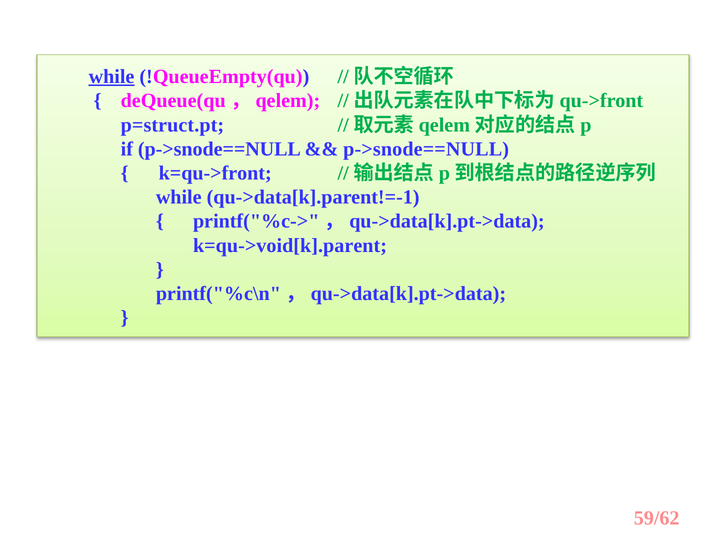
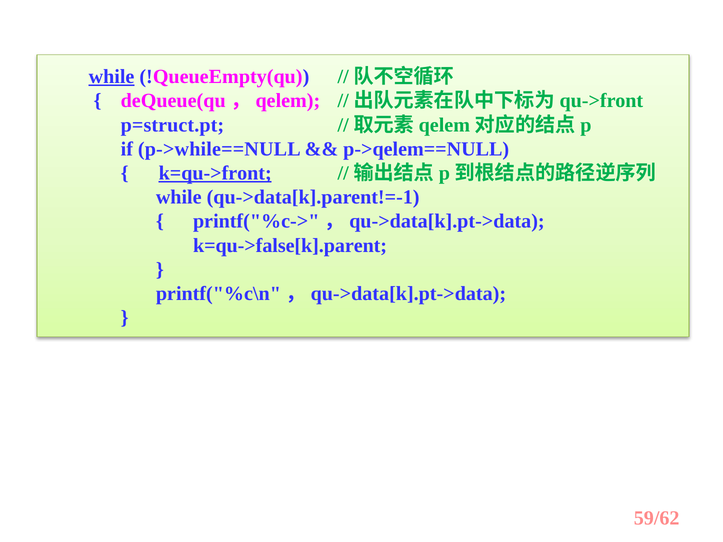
if p->snode==NULL: p->snode==NULL -> p->while==NULL
p->snode==NULL at (426, 149): p->snode==NULL -> p->qelem==NULL
k=qu->front underline: none -> present
k=qu->void[k].parent: k=qu->void[k].parent -> k=qu->false[k].parent
